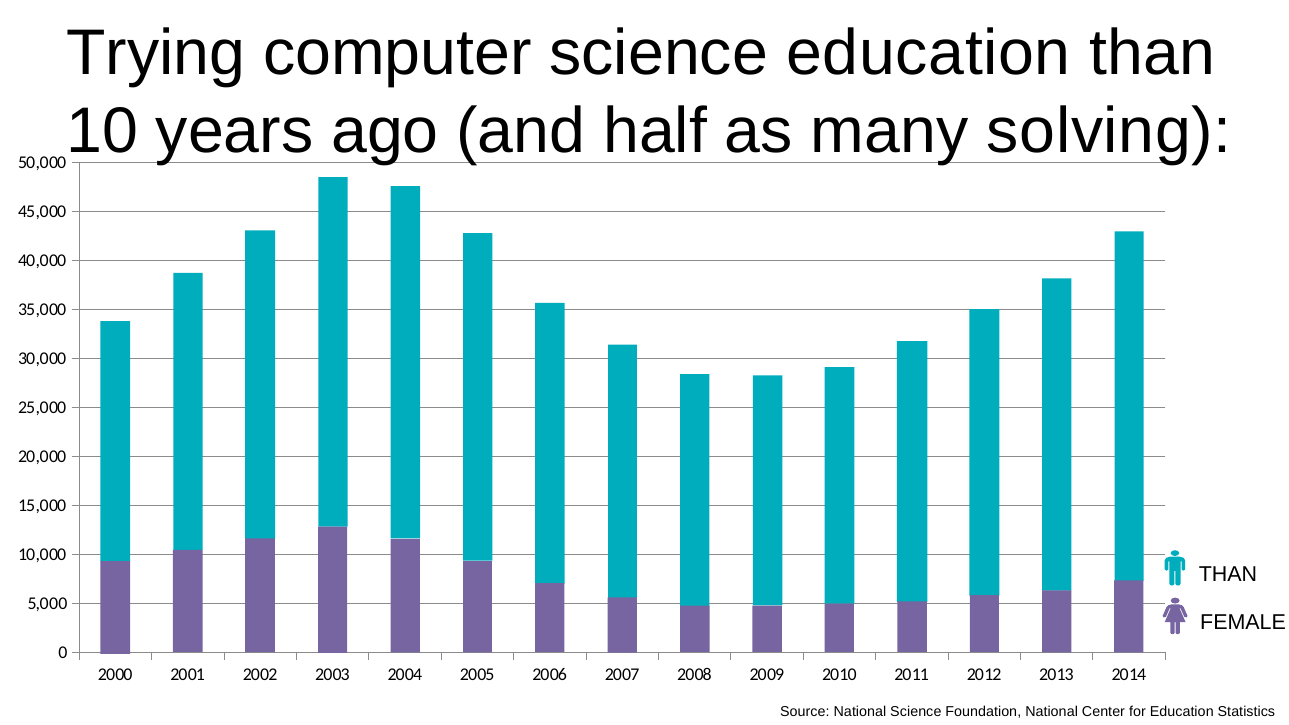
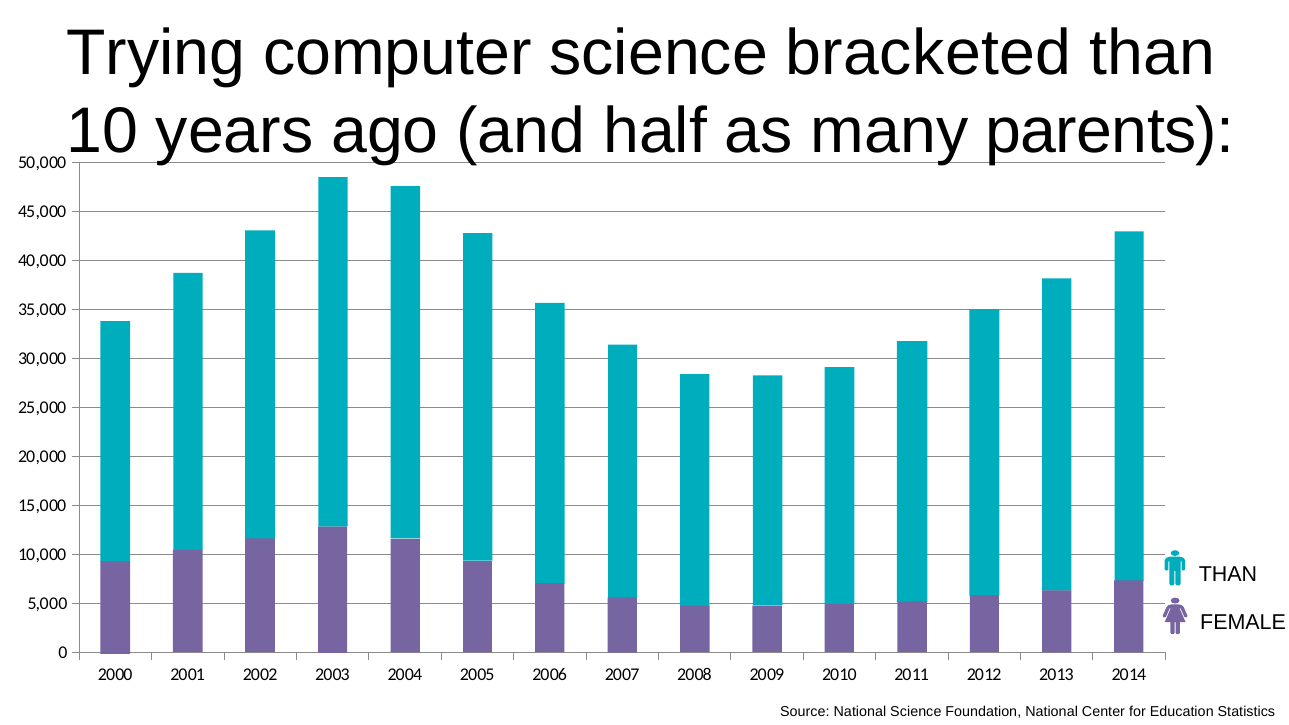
science education: education -> bracketed
solving: solving -> parents
